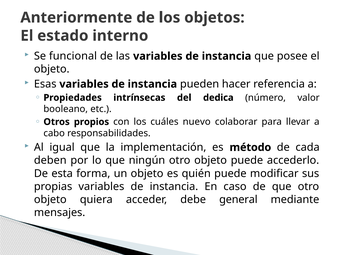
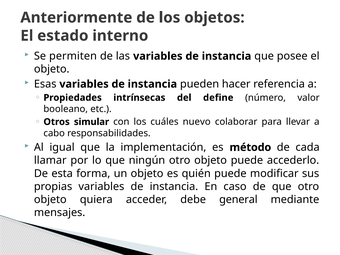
funcional: funcional -> permiten
dedica: dedica -> define
propios: propios -> simular
deben: deben -> llamar
